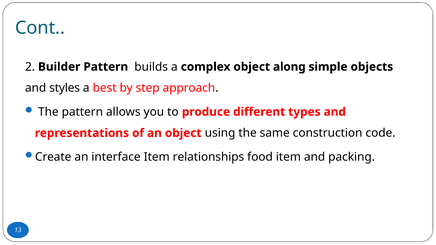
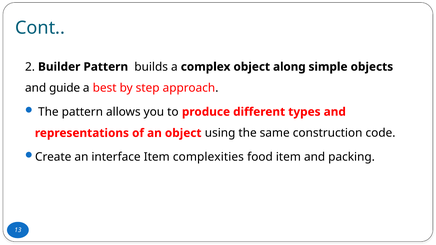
styles: styles -> guide
relationships: relationships -> complexities
